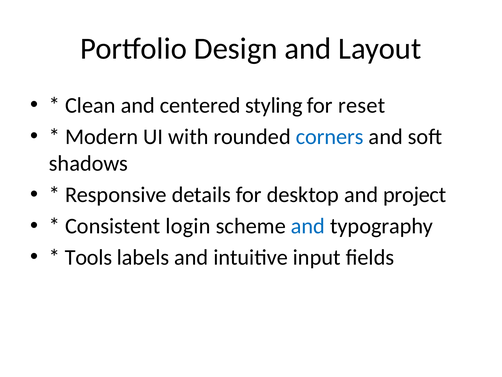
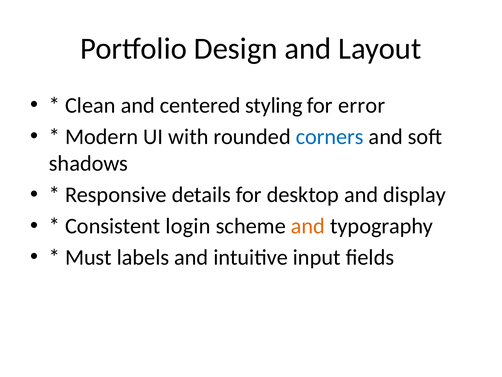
reset: reset -> error
project: project -> display
and at (308, 226) colour: blue -> orange
Tools: Tools -> Must
